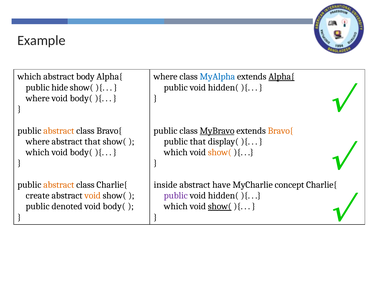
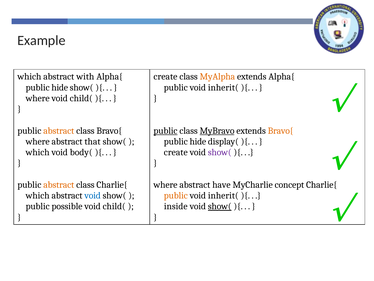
body: body -> with
where at (165, 76): where -> create
MyAlpha colour: blue -> orange
Alpha{ at (282, 76) underline: present -> none
hidden( at (223, 87): hidden( -> inherit(
body( at (81, 98): body( -> child(
public at (165, 130) underline: none -> present
that at (198, 141): that -> hide
which at (176, 152): which -> create
show( at (220, 152) colour: orange -> purple
inside at (165, 184): inside -> where
create at (38, 195): create -> which
void at (93, 195) colour: orange -> blue
public at (176, 195) colour: purple -> orange
hidden( at (223, 195): hidden( -> inherit(
denoted: denoted -> possible
body( at (114, 206): body( -> child(
which at (176, 206): which -> inside
